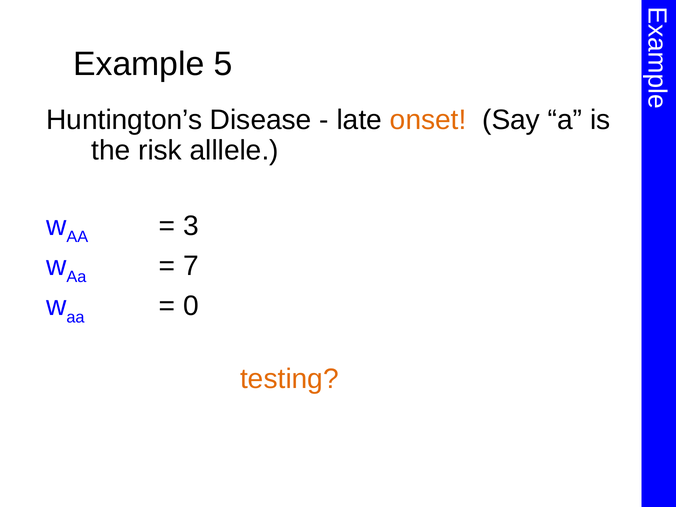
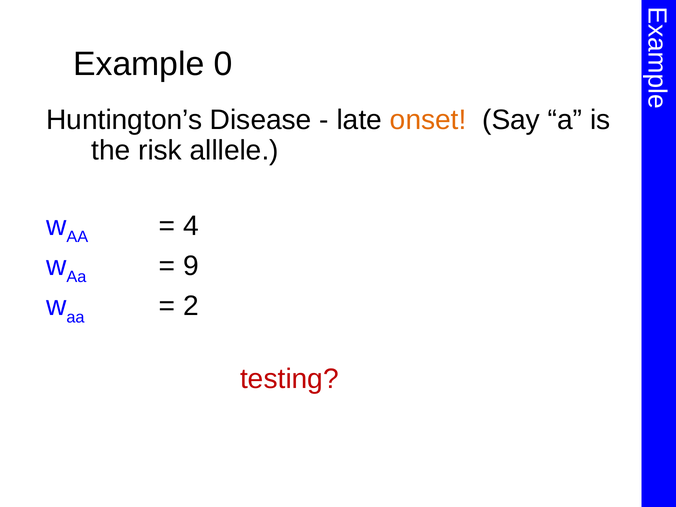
5: 5 -> 0
3: 3 -> 4
7: 7 -> 9
0: 0 -> 2
testing colour: orange -> red
